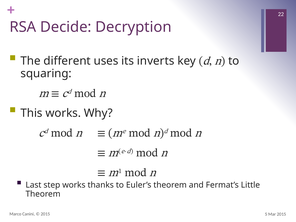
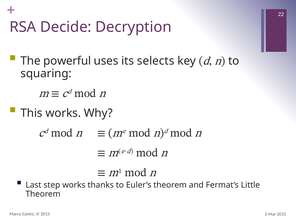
different: different -> powerful
inverts: inverts -> selects
